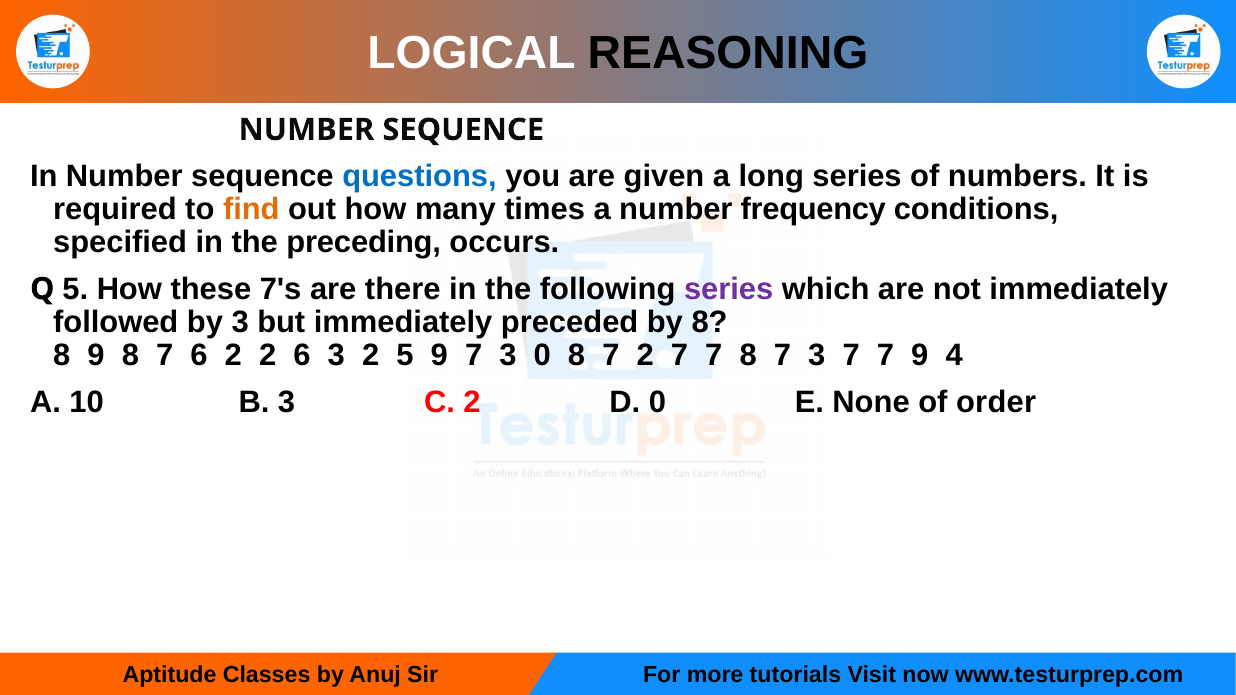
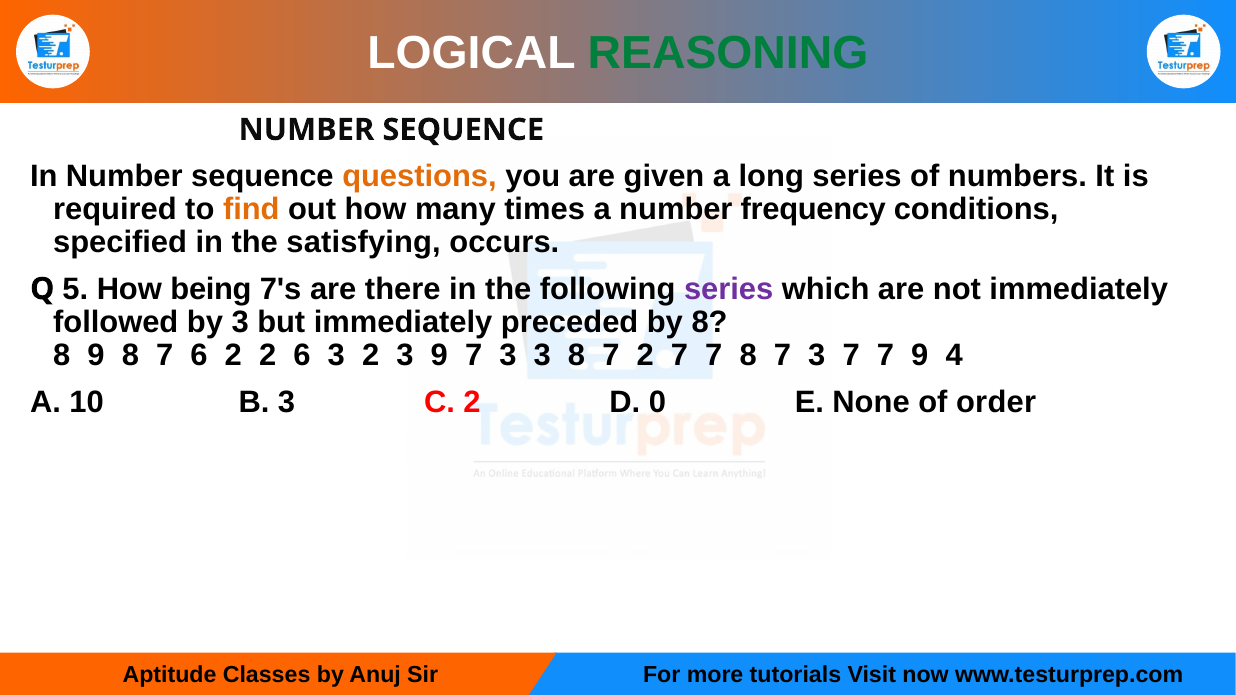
REASONING colour: black -> green
questions colour: blue -> orange
preceding: preceding -> satisfying
these: these -> being
2 5: 5 -> 3
3 0: 0 -> 3
